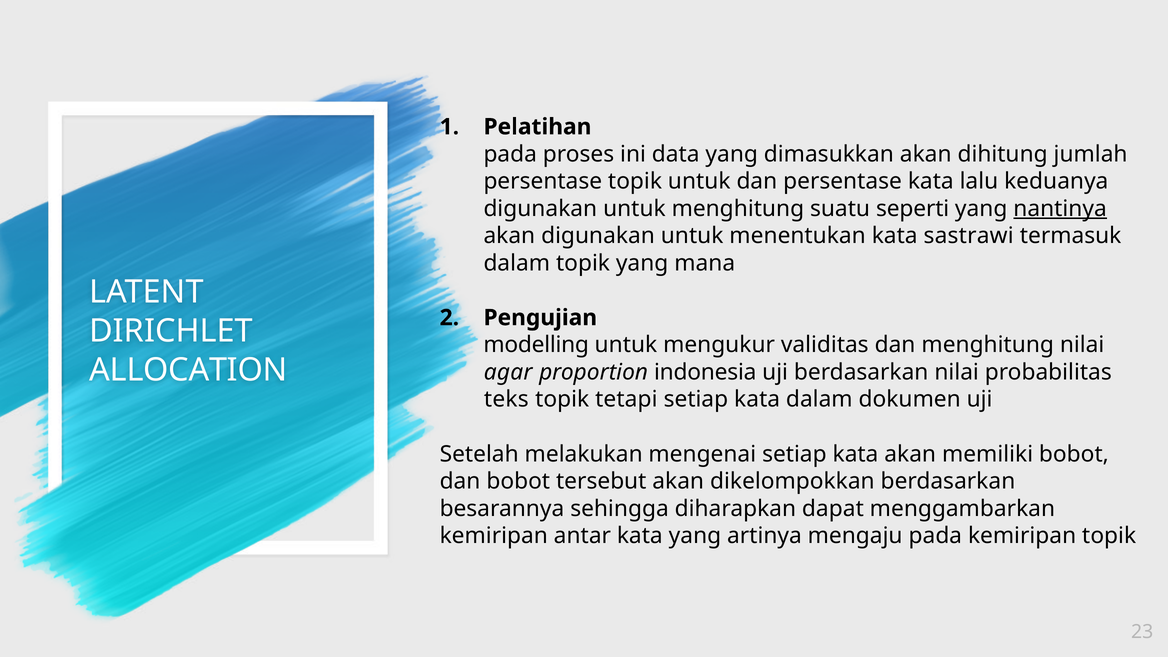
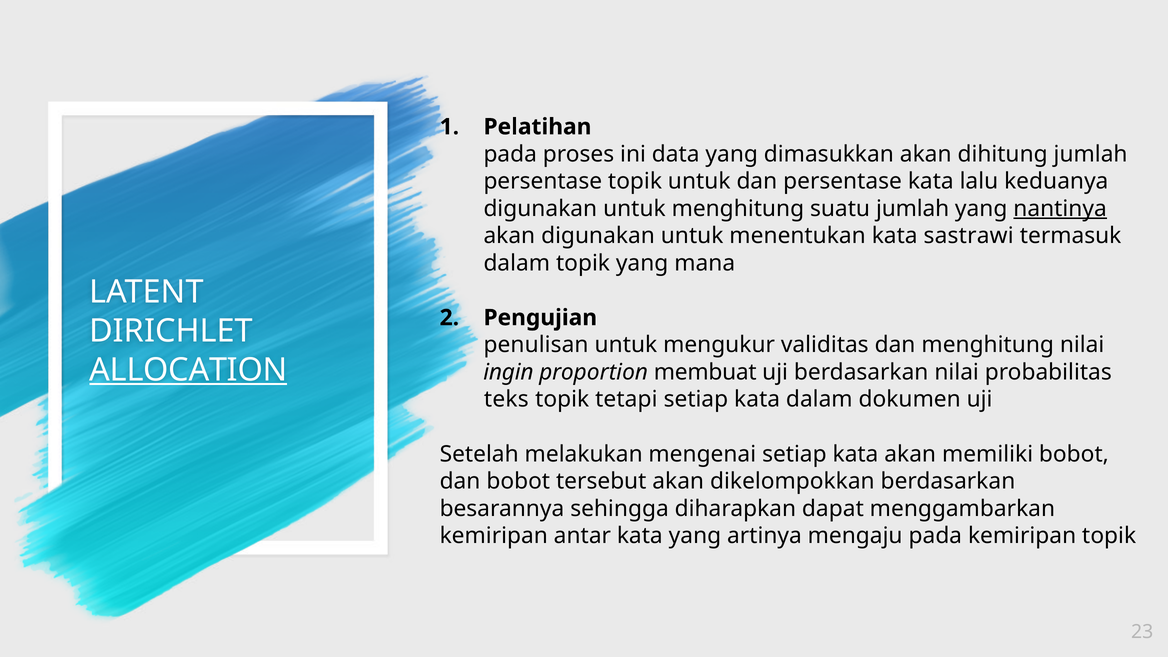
suatu seperti: seperti -> jumlah
modelling: modelling -> penulisan
ALLOCATION underline: none -> present
agar: agar -> ingin
indonesia: indonesia -> membuat
